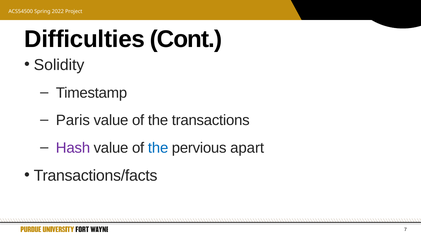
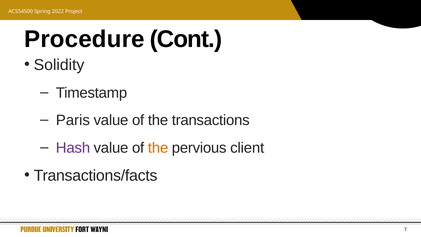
Difficulties: Difficulties -> Procedure
the at (158, 148) colour: blue -> orange
apart: apart -> client
